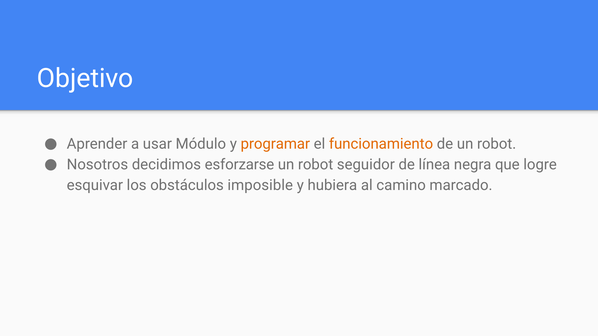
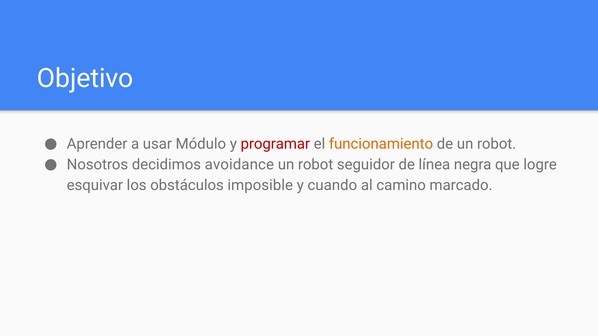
programar colour: orange -> red
esforzarse: esforzarse -> avoidance
hubiera: hubiera -> cuando
